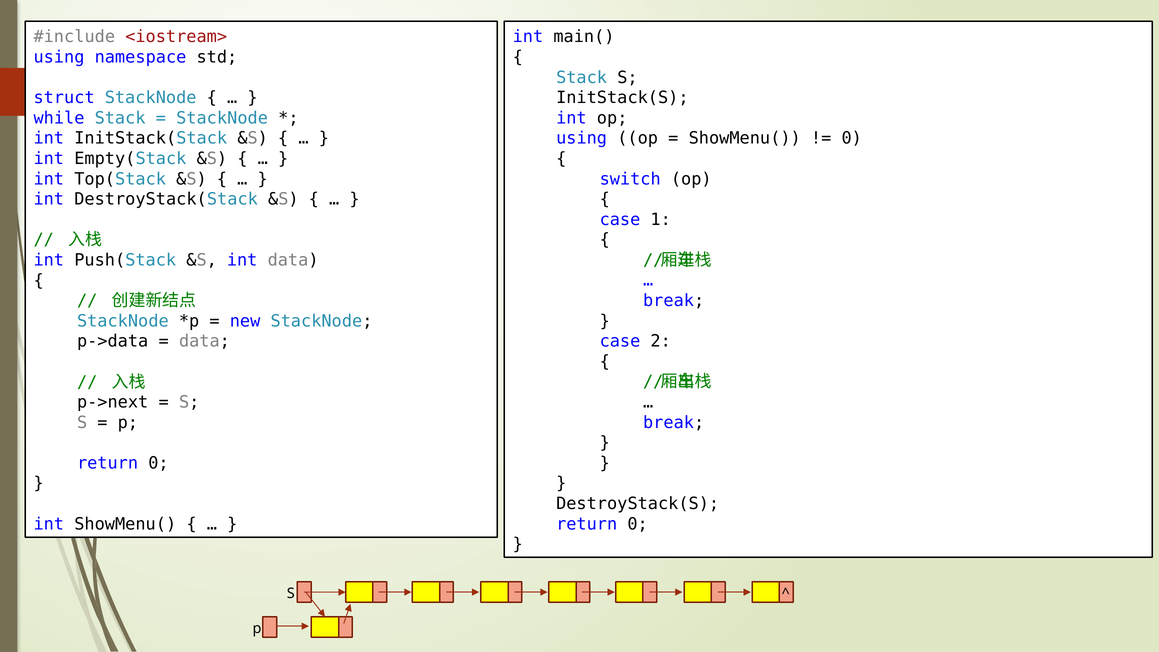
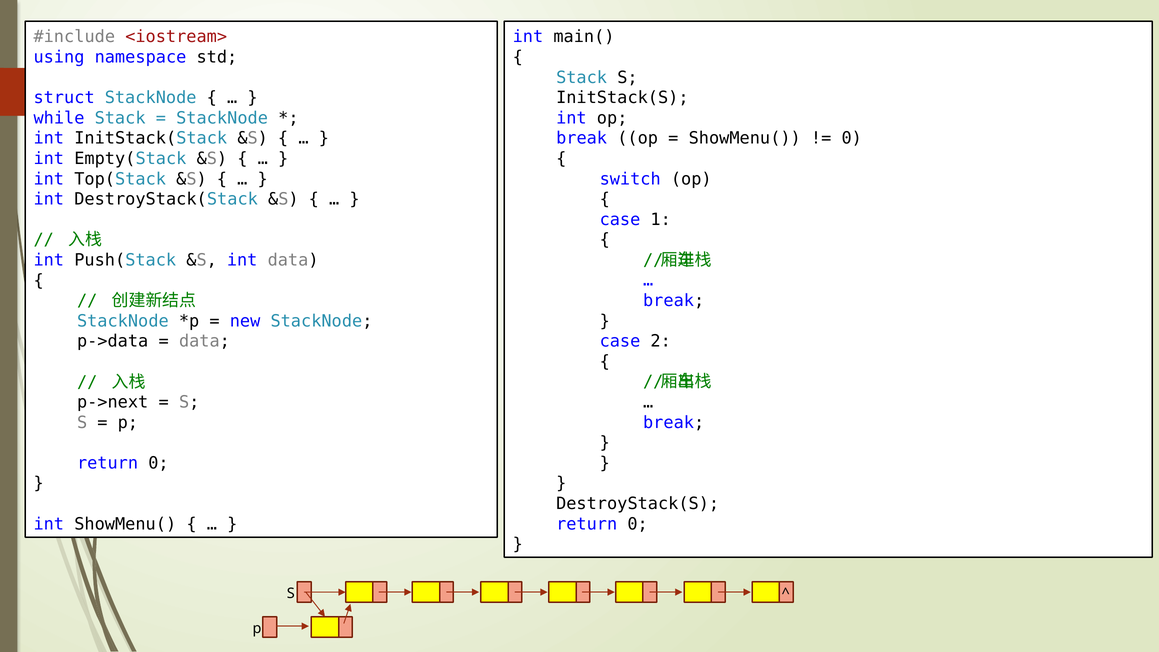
using at (582, 138): using -> break
